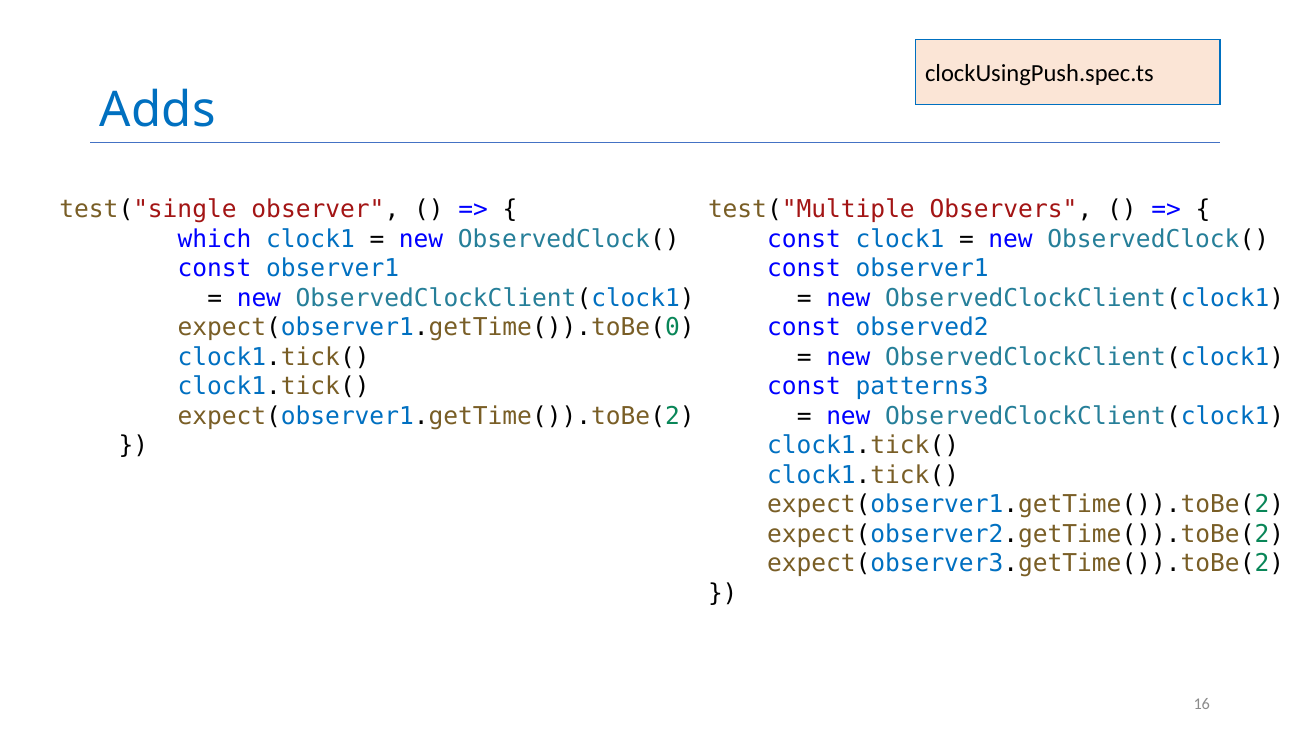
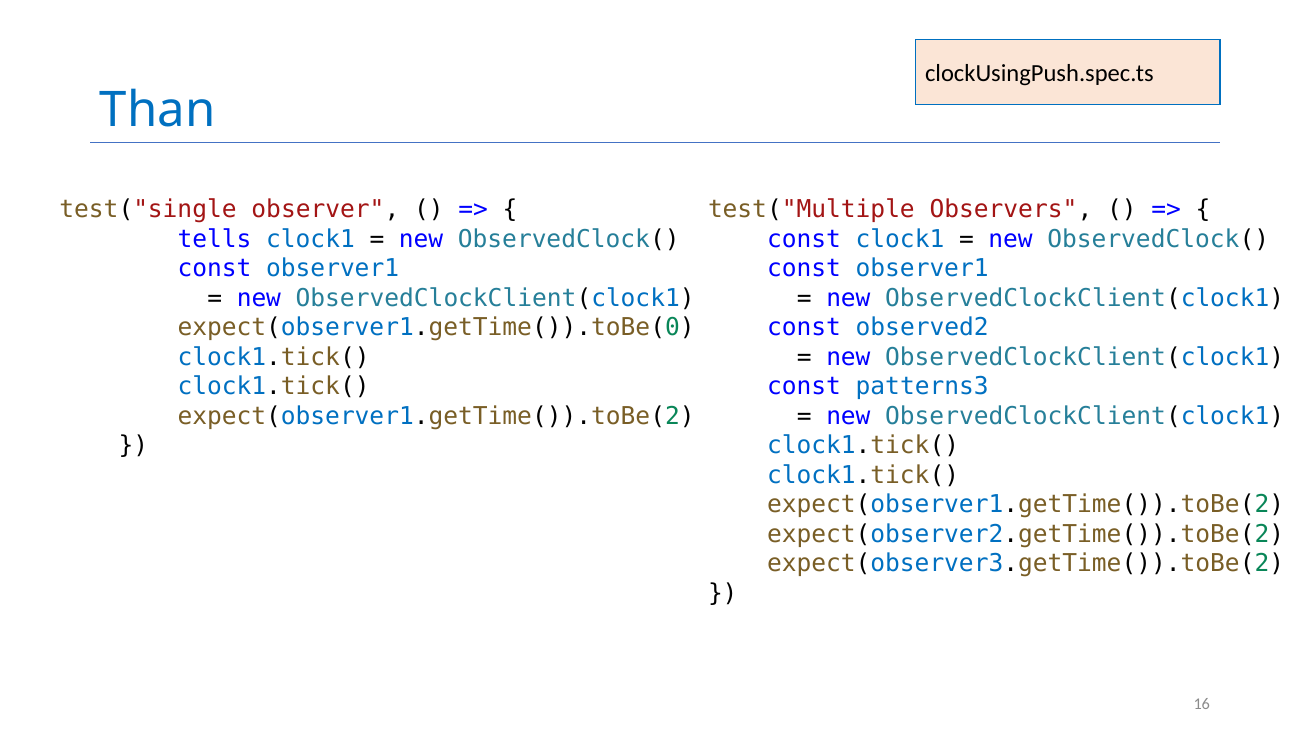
Adds: Adds -> Than
which: which -> tells
